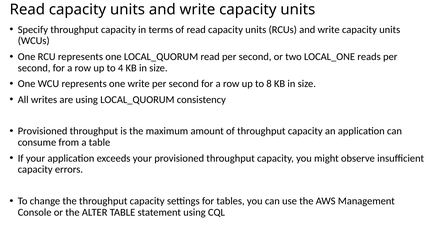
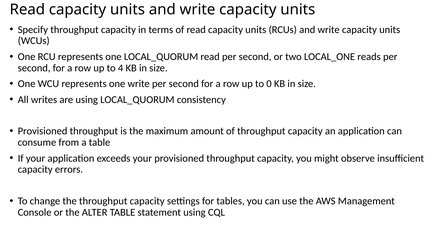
8: 8 -> 0
